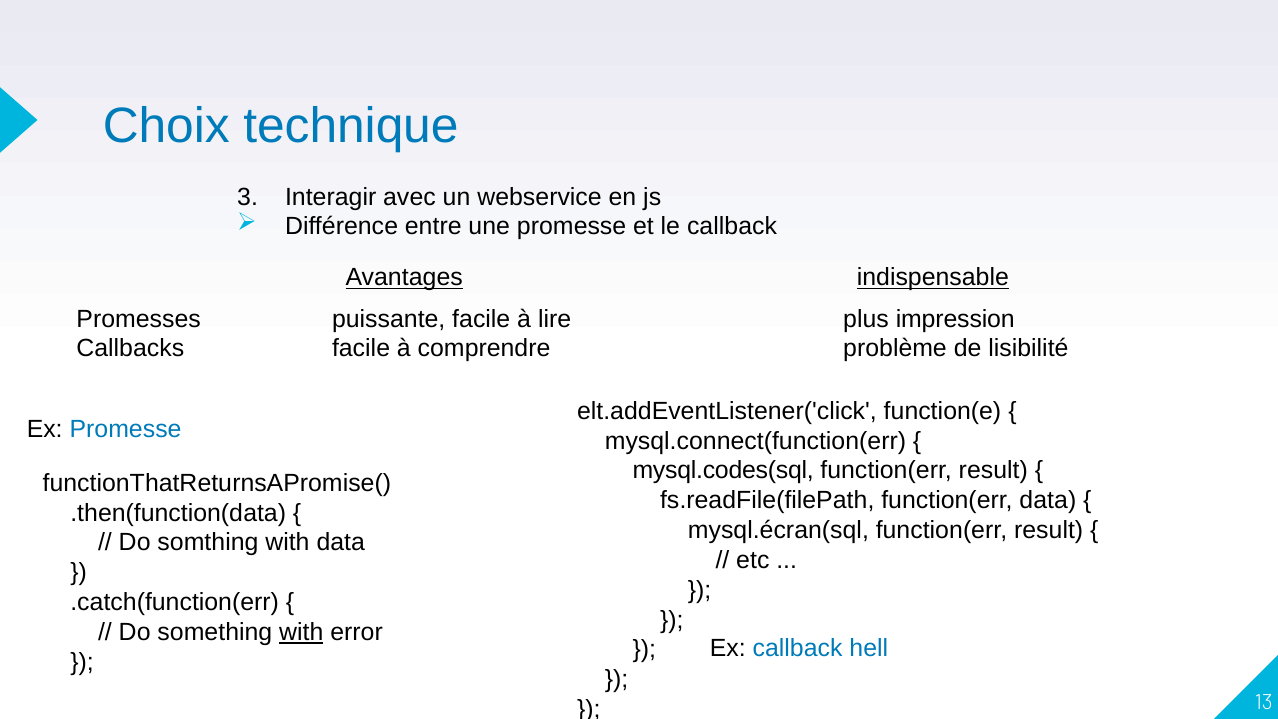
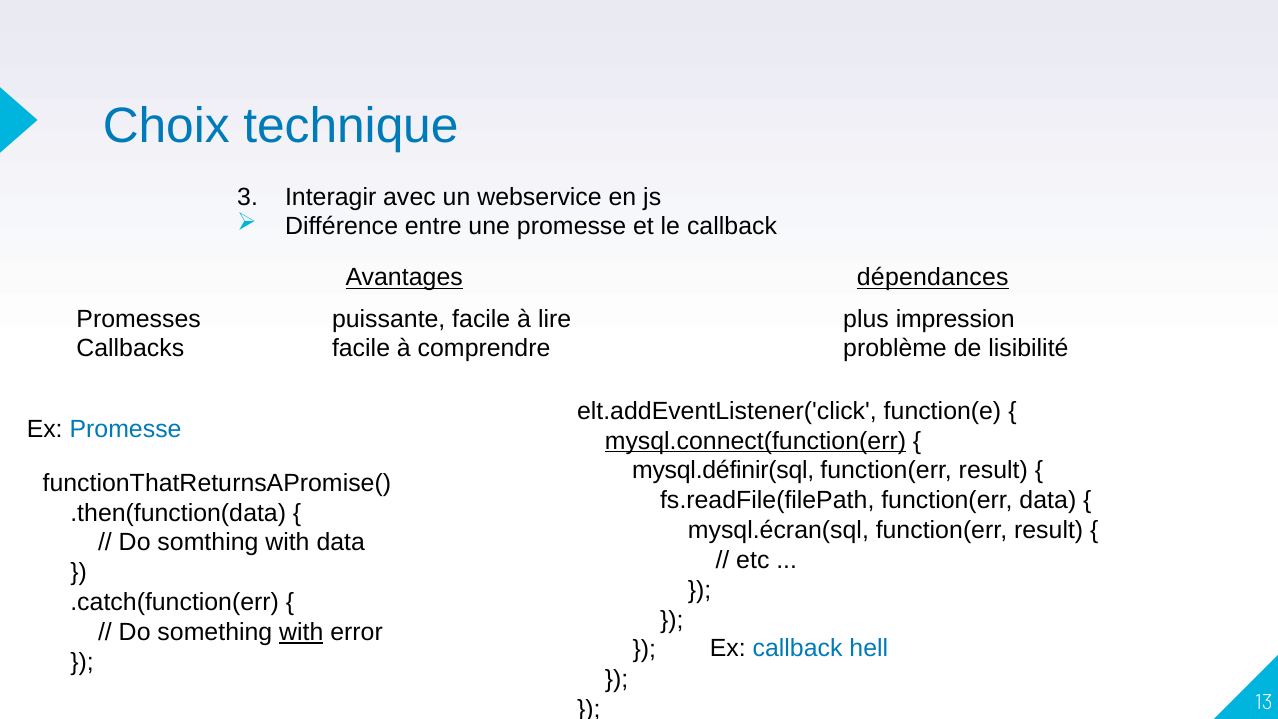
indispensable: indispensable -> dépendances
mysql.connect(function(err underline: none -> present
mysql.codes(sql: mysql.codes(sql -> mysql.définir(sql
